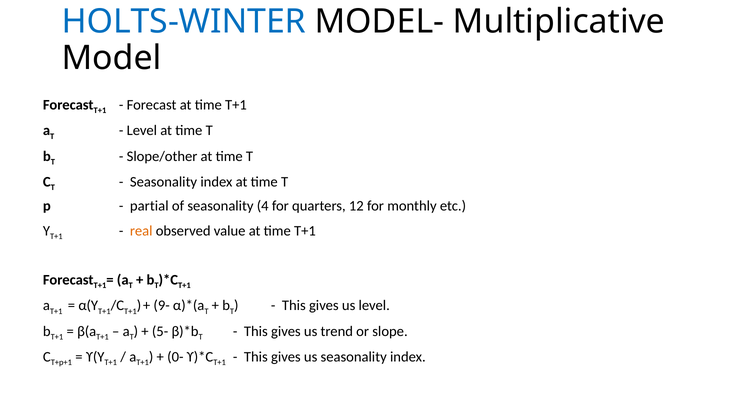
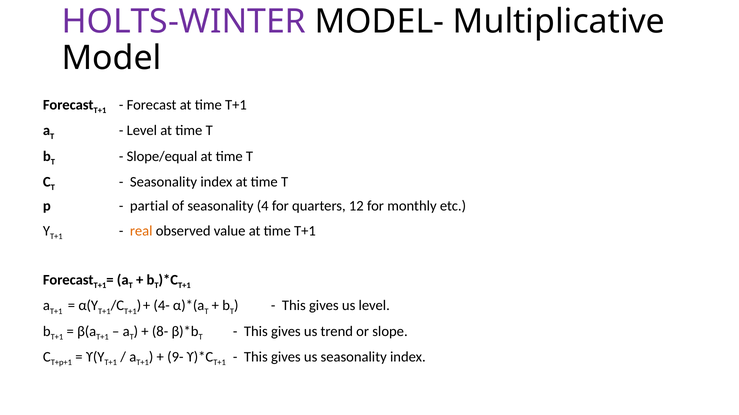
HOLTS-WINTER colour: blue -> purple
Slope/other: Slope/other -> Slope/equal
9-: 9- -> 4-
5-: 5- -> 8-
0-: 0- -> 9-
